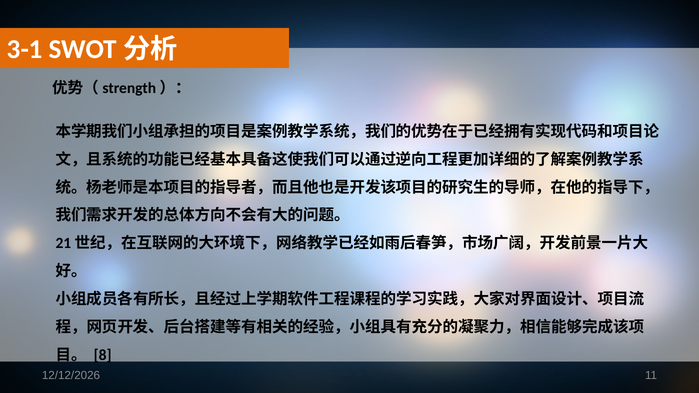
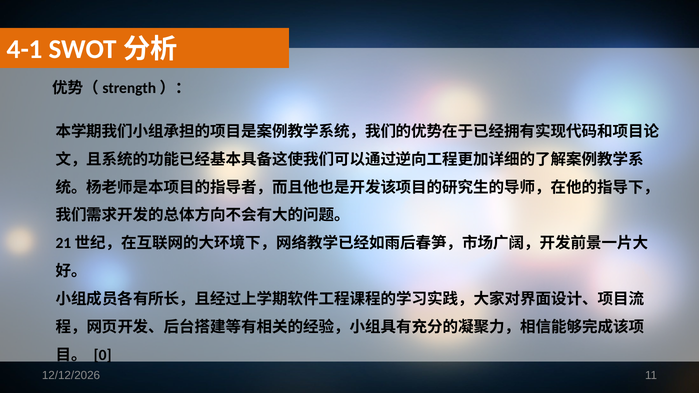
3-1: 3-1 -> 4-1
8: 8 -> 0
